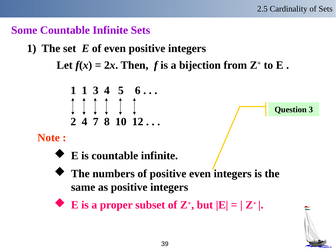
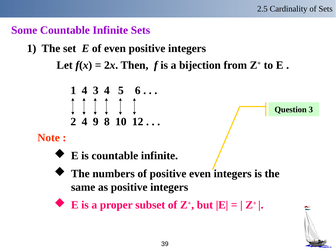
1 1: 1 -> 4
7: 7 -> 9
